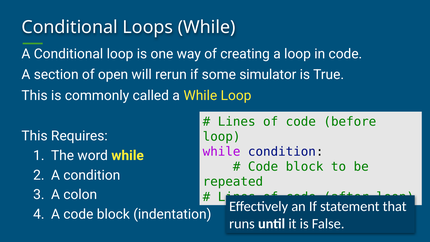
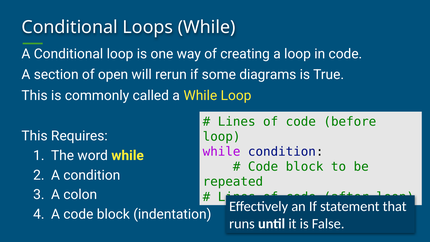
simulator: simulator -> diagrams
